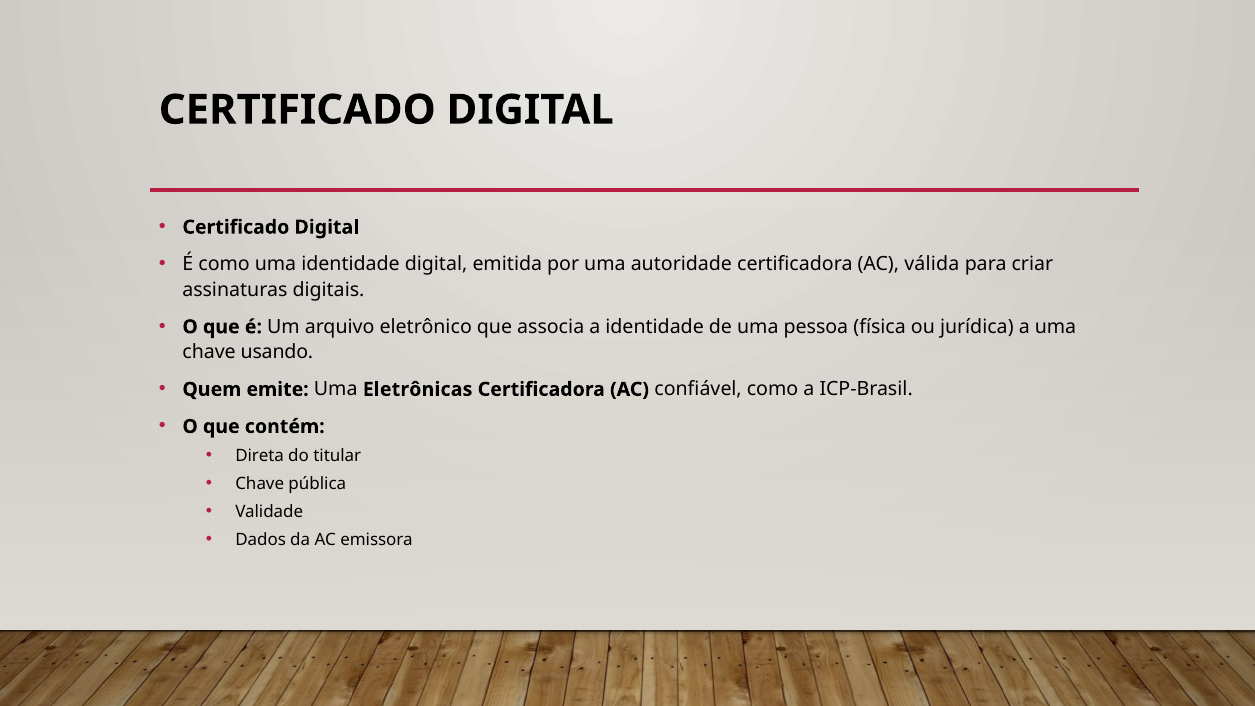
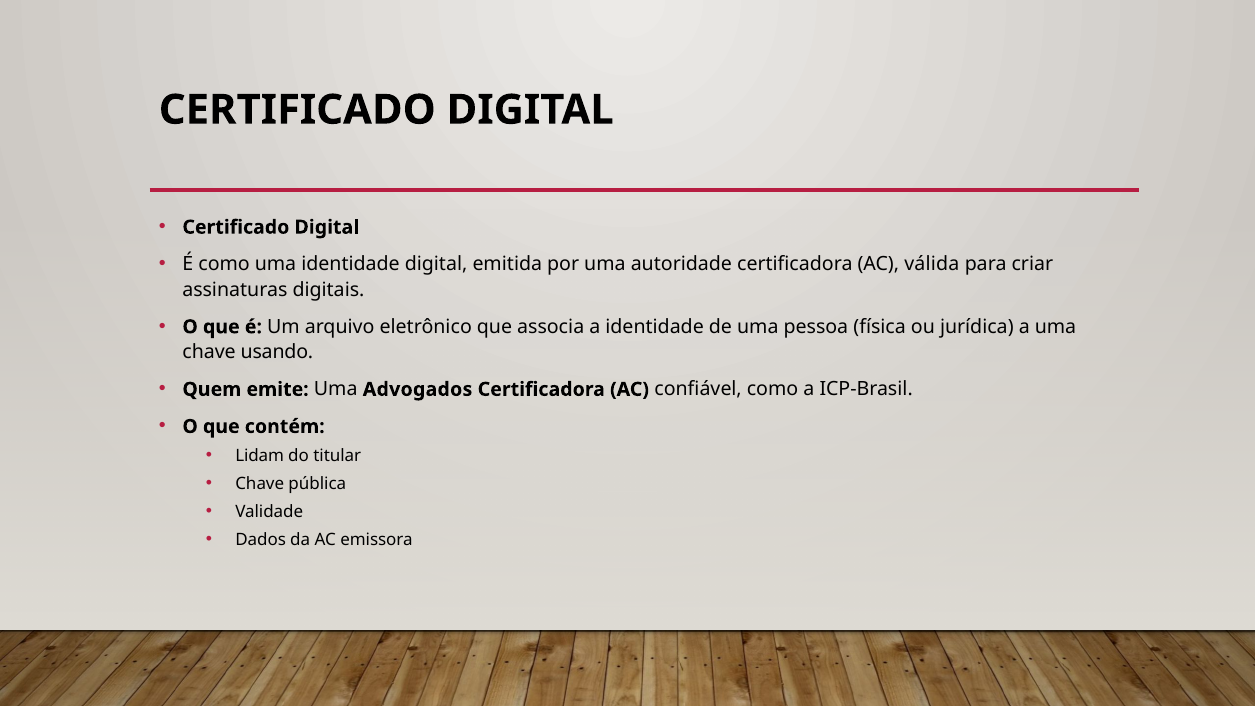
Eletrônicas: Eletrônicas -> Advogados
Direta: Direta -> Lidam
